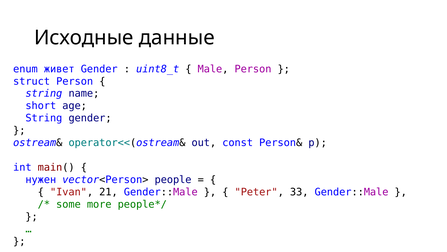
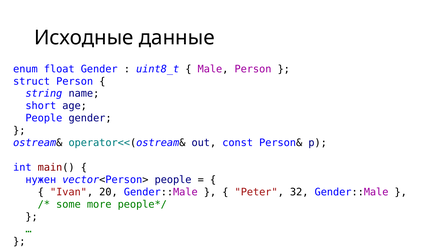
живет: живет -> float
String at (44, 118): String -> People
21: 21 -> 20
33: 33 -> 32
